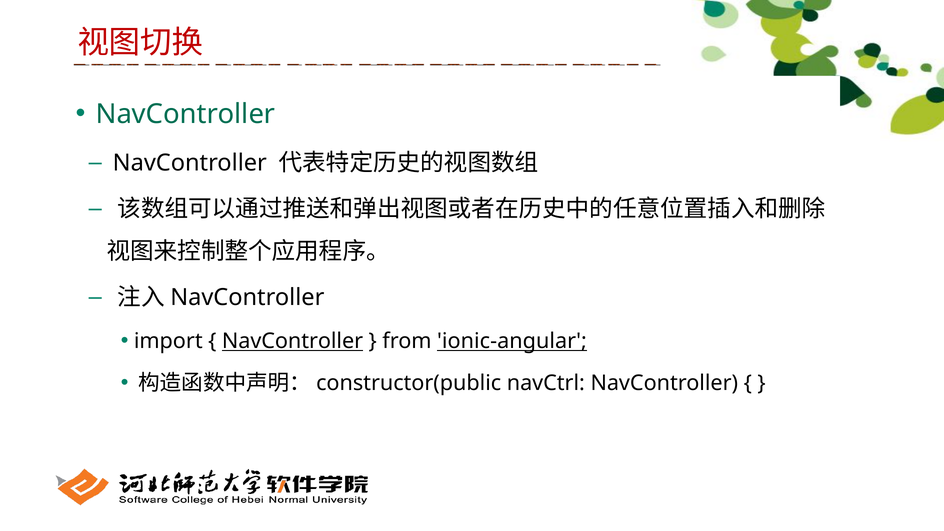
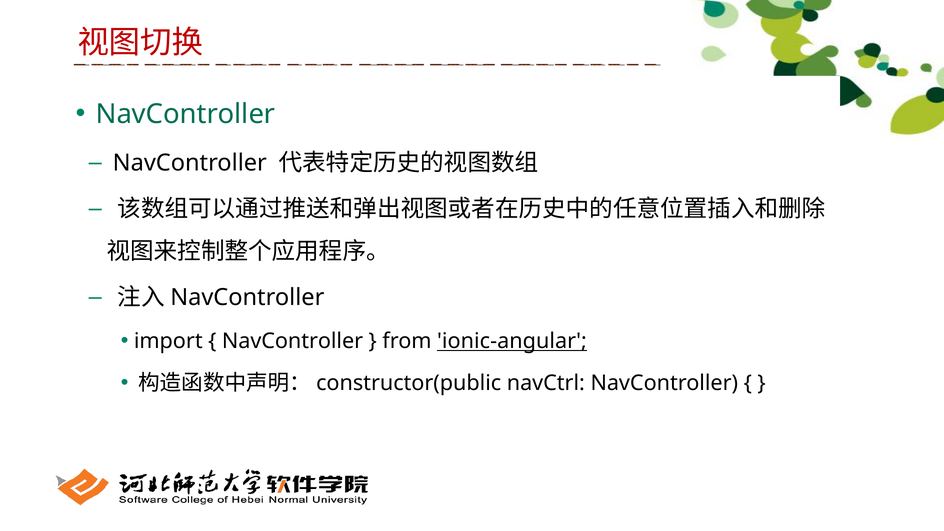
NavController at (293, 341) underline: present -> none
